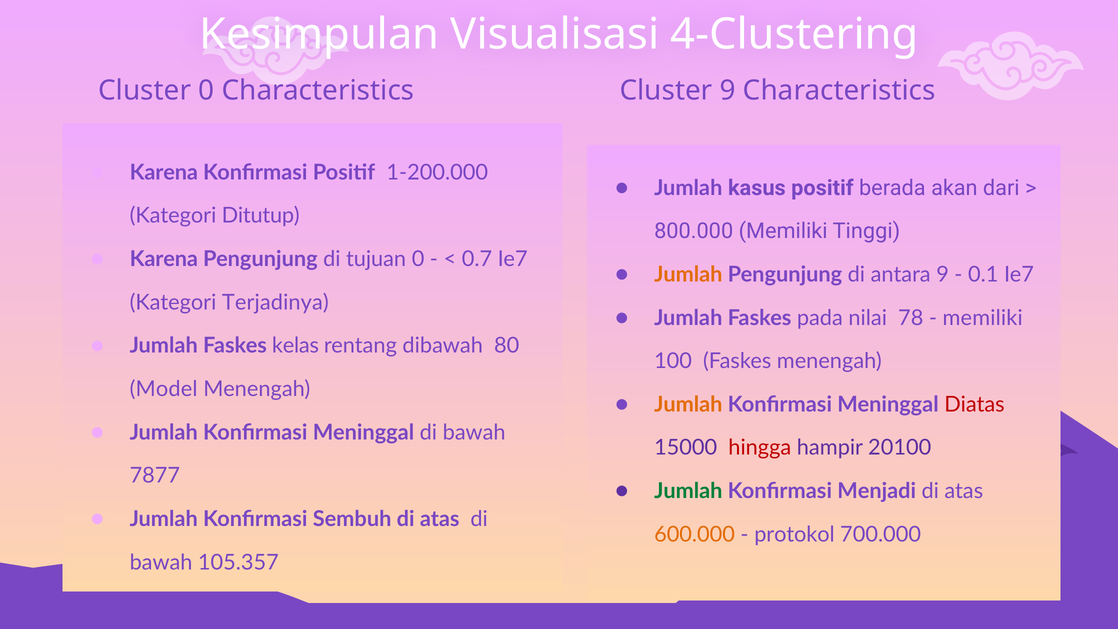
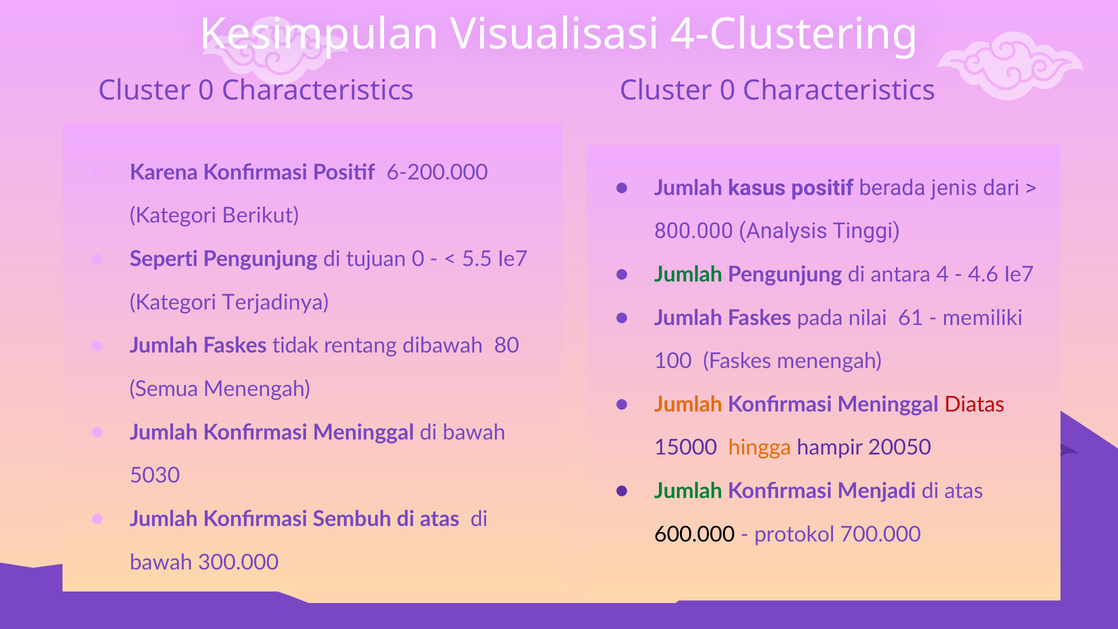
9 at (728, 91): 9 -> 0
1-200.000: 1-200.000 -> 6-200.000
akan: akan -> jenis
Ditutup: Ditutup -> Berikut
800.000 Memiliki: Memiliki -> Analysis
Karena at (164, 259): Karena -> Seperti
0.7: 0.7 -> 5.5
Jumlah at (688, 274) colour: orange -> green
antara 9: 9 -> 4
0.1: 0.1 -> 4.6
78: 78 -> 61
kelas: kelas -> tidak
Model: Model -> Semua
hingga colour: red -> orange
20100: 20100 -> 20050
7877: 7877 -> 5030
600.000 colour: orange -> black
105.357: 105.357 -> 300.000
